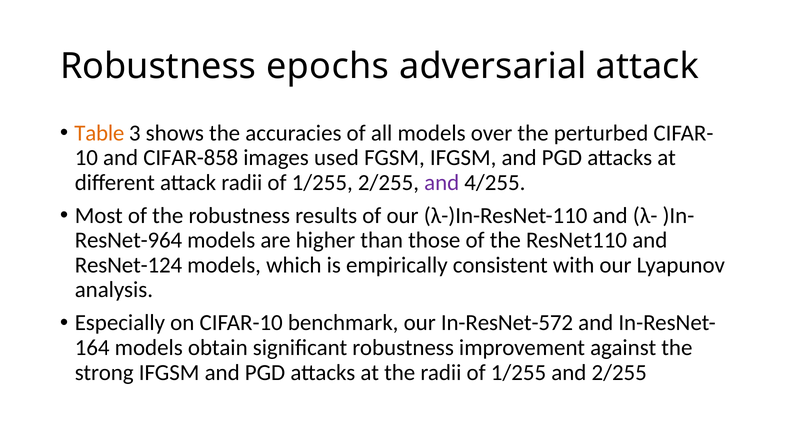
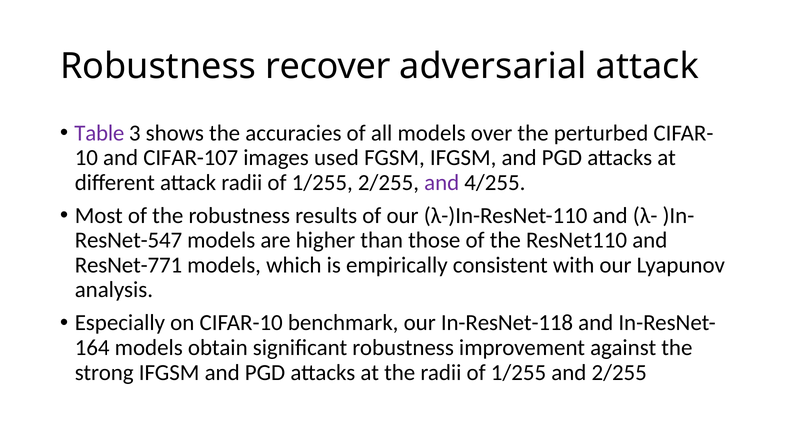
epochs: epochs -> recover
Table colour: orange -> purple
CIFAR-858: CIFAR-858 -> CIFAR-107
ResNet-964: ResNet-964 -> ResNet-547
ResNet-124: ResNet-124 -> ResNet-771
In-ResNet-572: In-ResNet-572 -> In-ResNet-118
